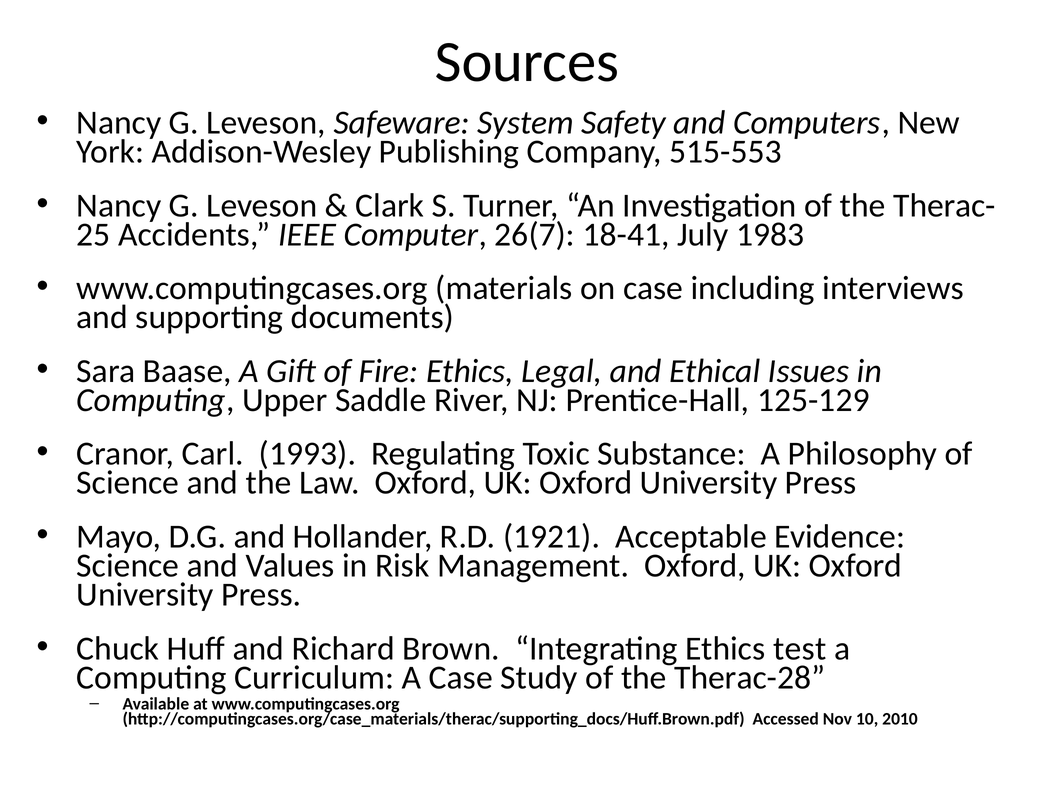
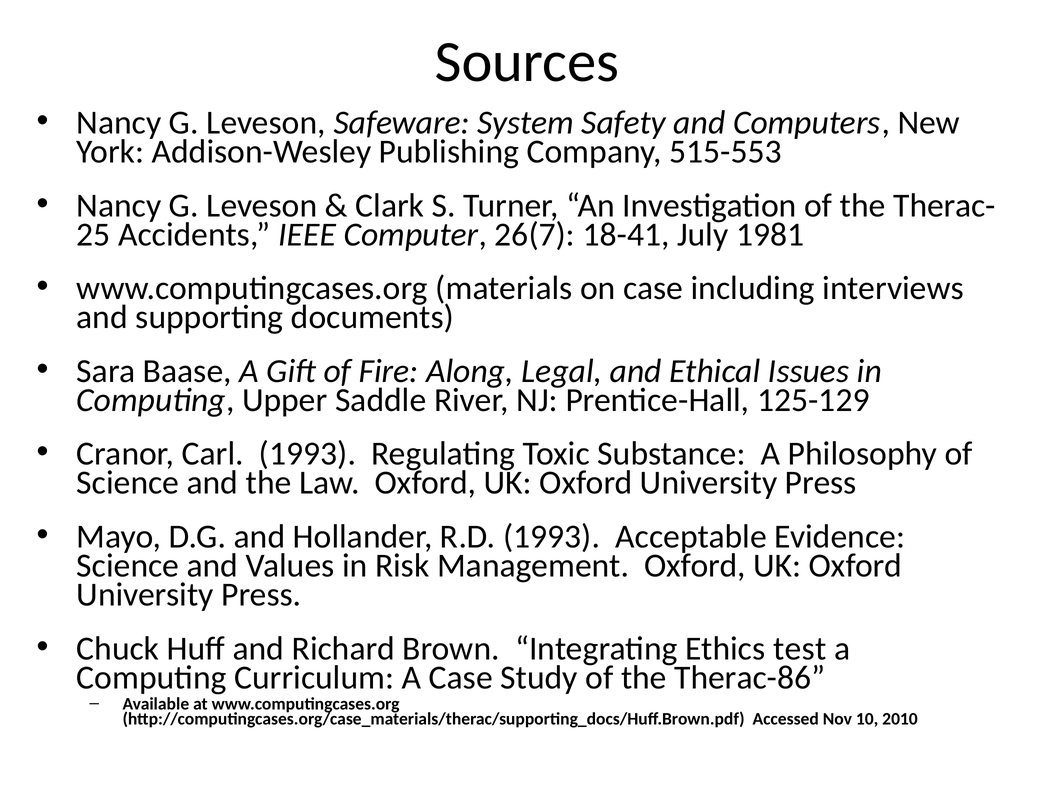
1983: 1983 -> 1981
Fire Ethics: Ethics -> Along
R.D 1921: 1921 -> 1993
Therac-28: Therac-28 -> Therac-86
